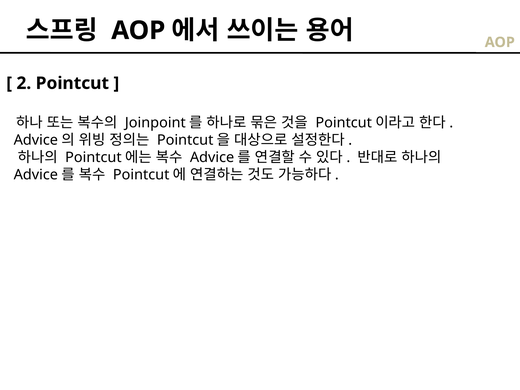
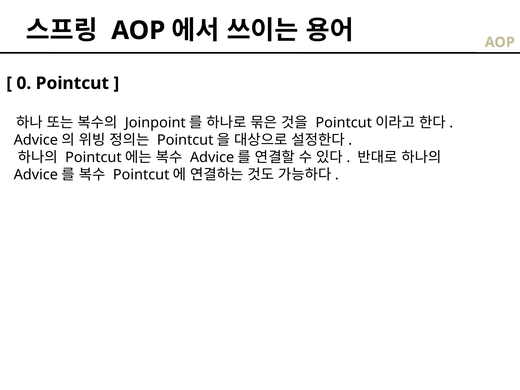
2: 2 -> 0
